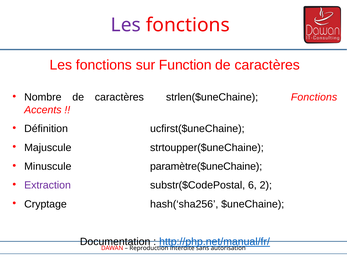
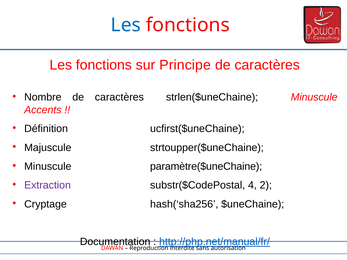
Les at (126, 25) colour: purple -> blue
Function: Function -> Principe
strlen($uneChaine Fonctions: Fonctions -> Minuscule
6: 6 -> 4
